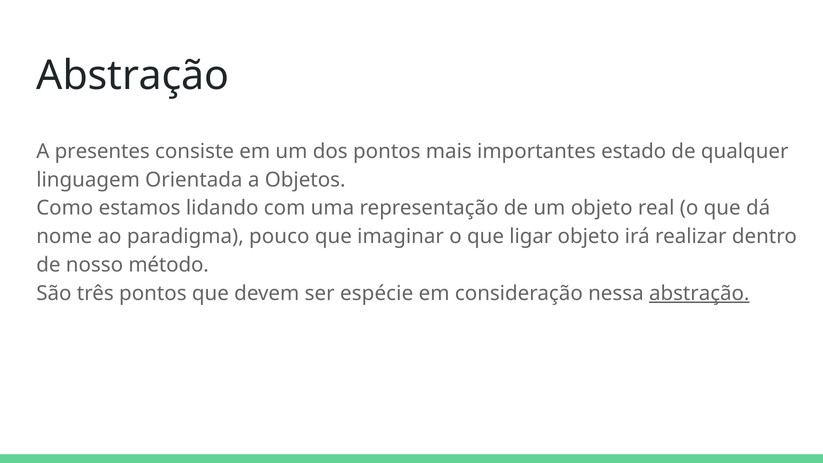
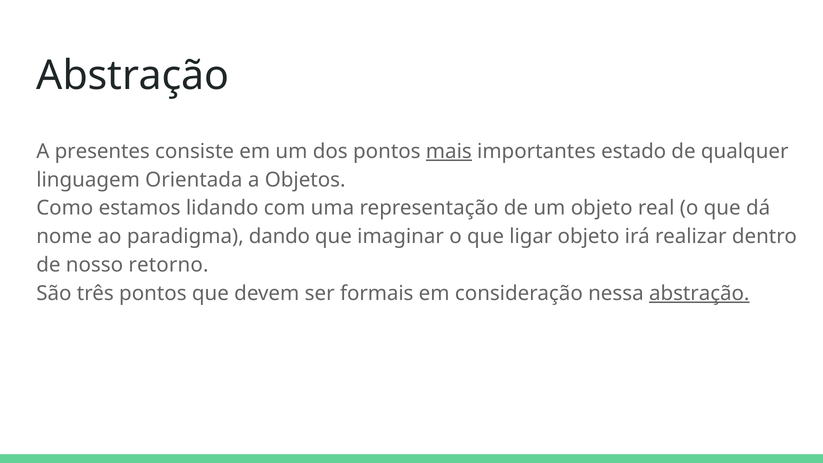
mais underline: none -> present
pouco: pouco -> dando
método: método -> retorno
espécie: espécie -> formais
